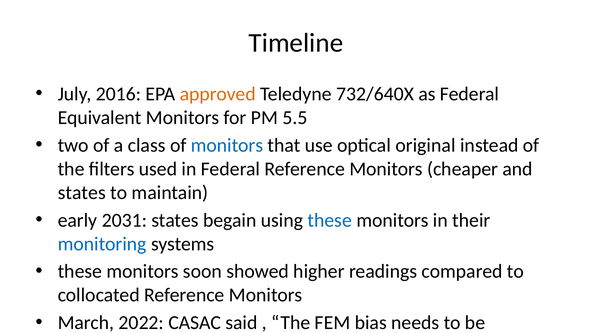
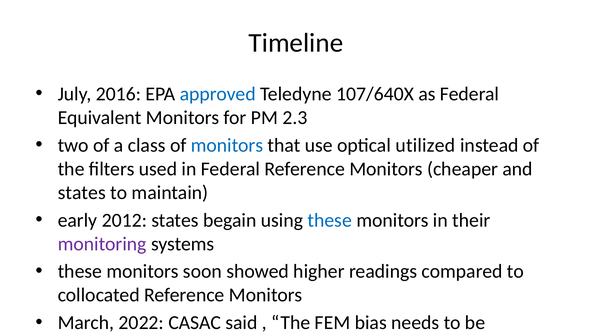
approved colour: orange -> blue
732/640X: 732/640X -> 107/640X
5.5: 5.5 -> 2.3
original: original -> utilized
2031: 2031 -> 2012
monitoring colour: blue -> purple
